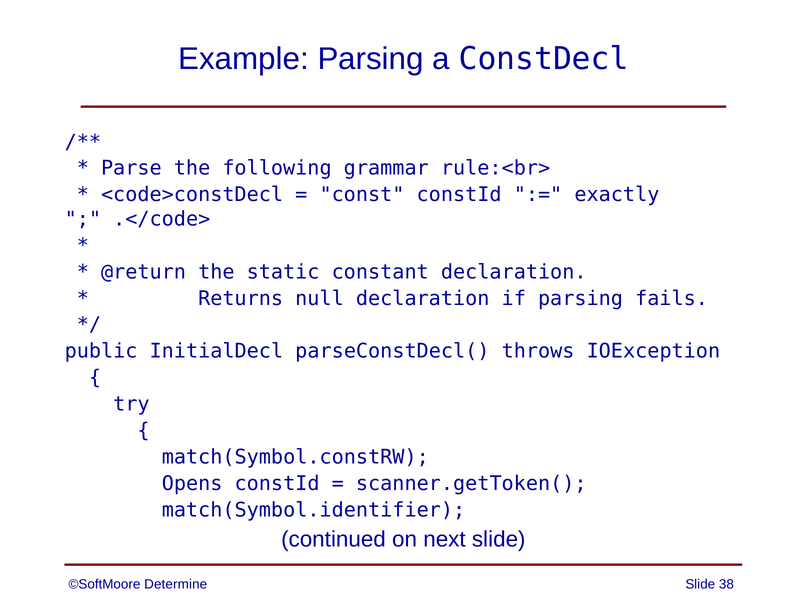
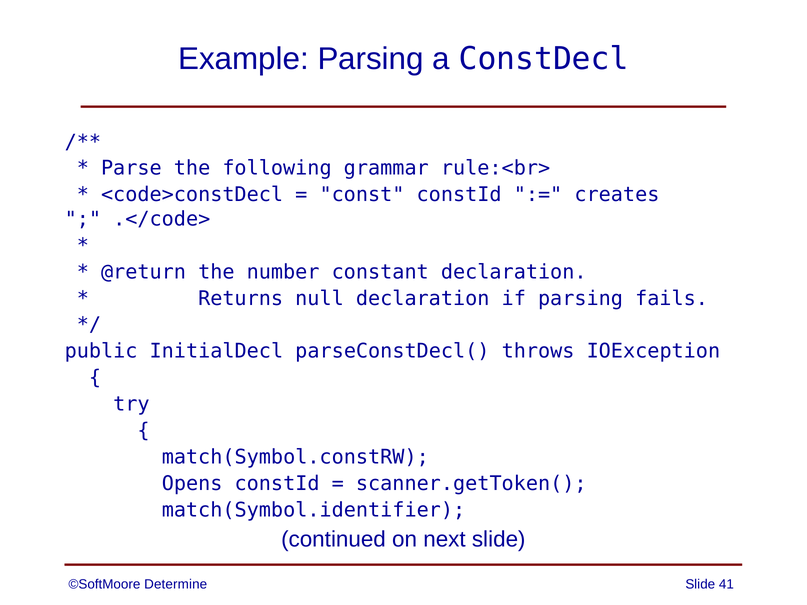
exactly: exactly -> creates
static: static -> number
38: 38 -> 41
